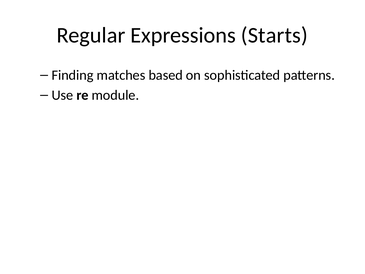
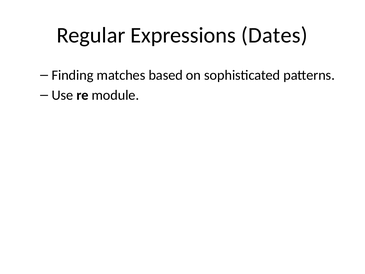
Starts: Starts -> Dates
